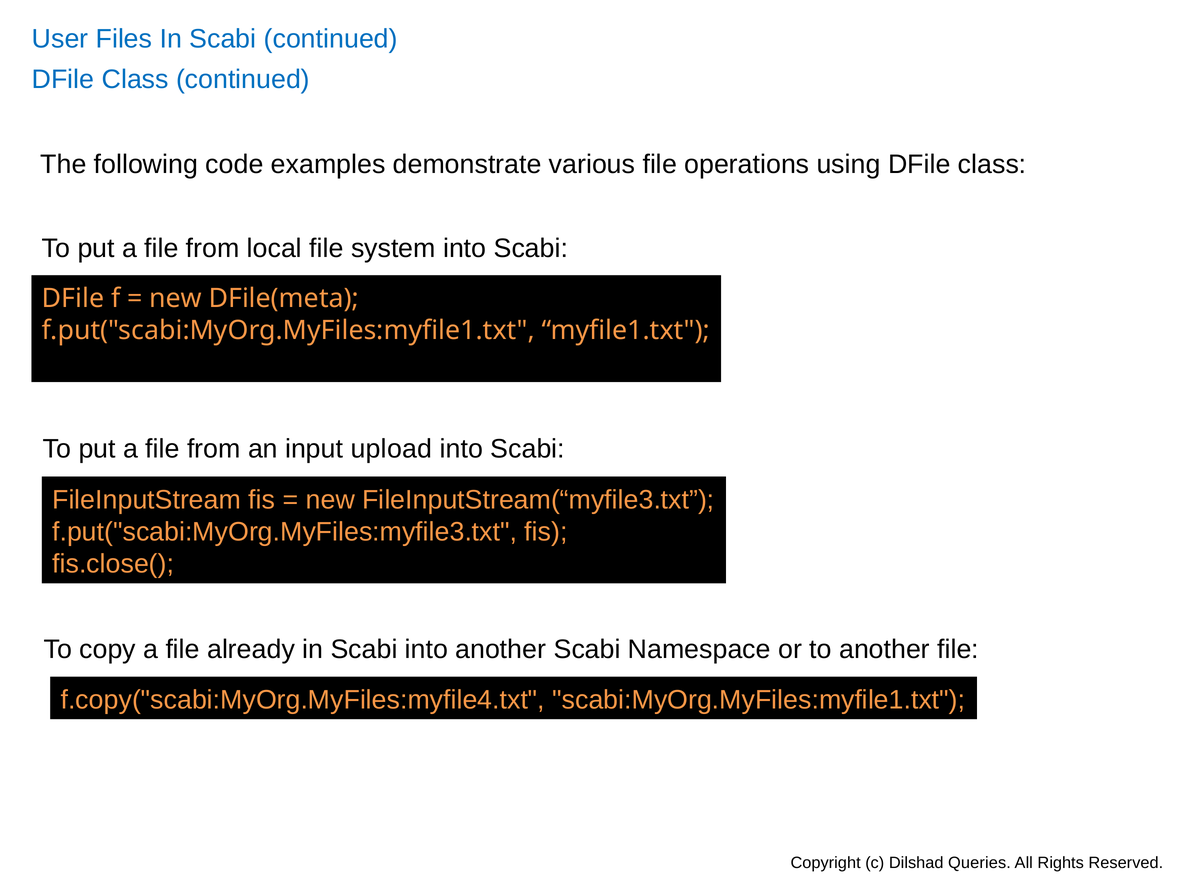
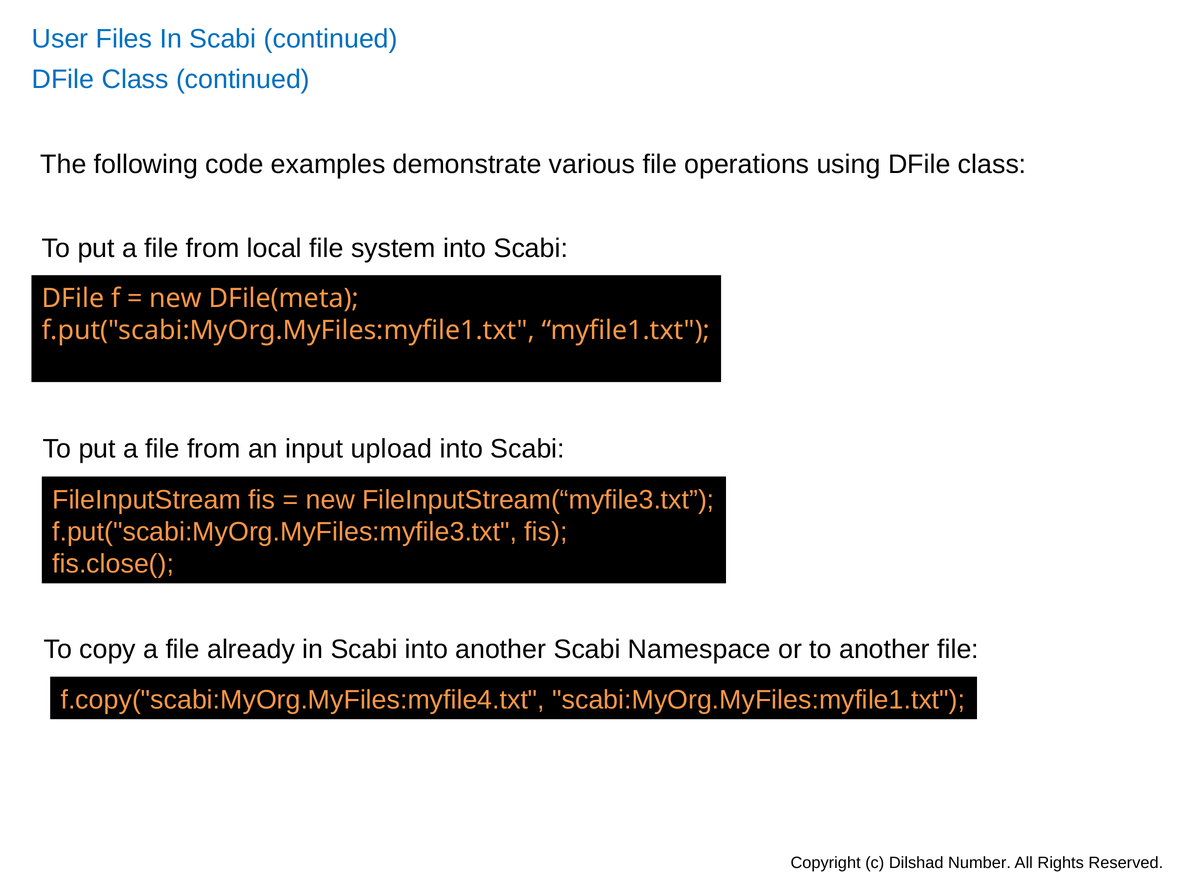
Queries: Queries -> Number
